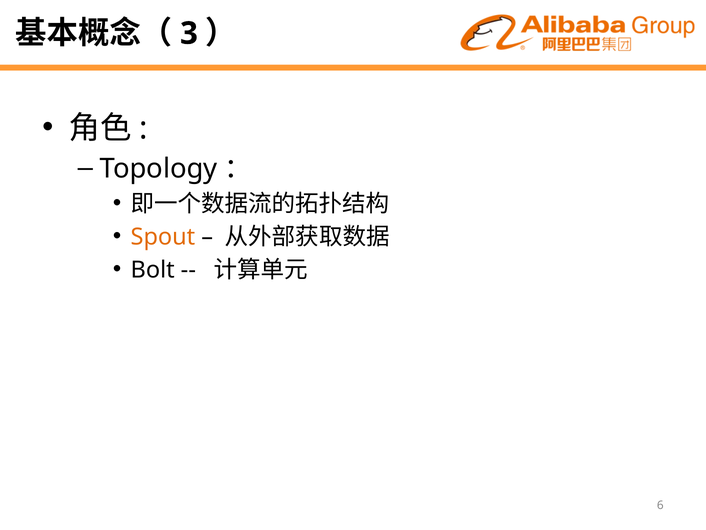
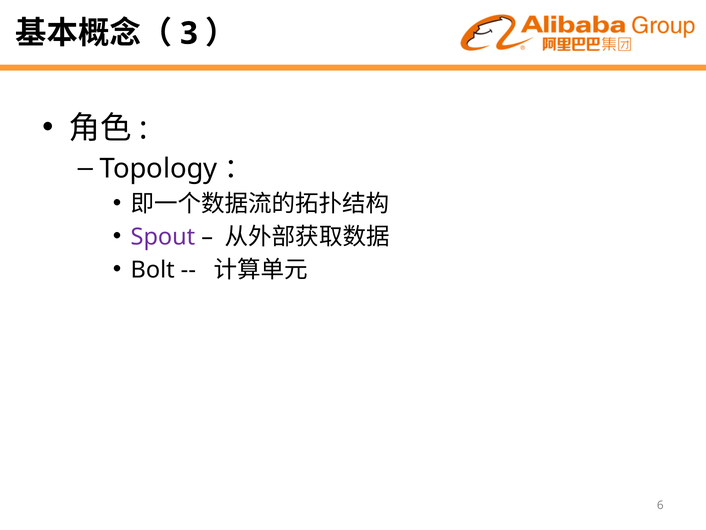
Spout colour: orange -> purple
